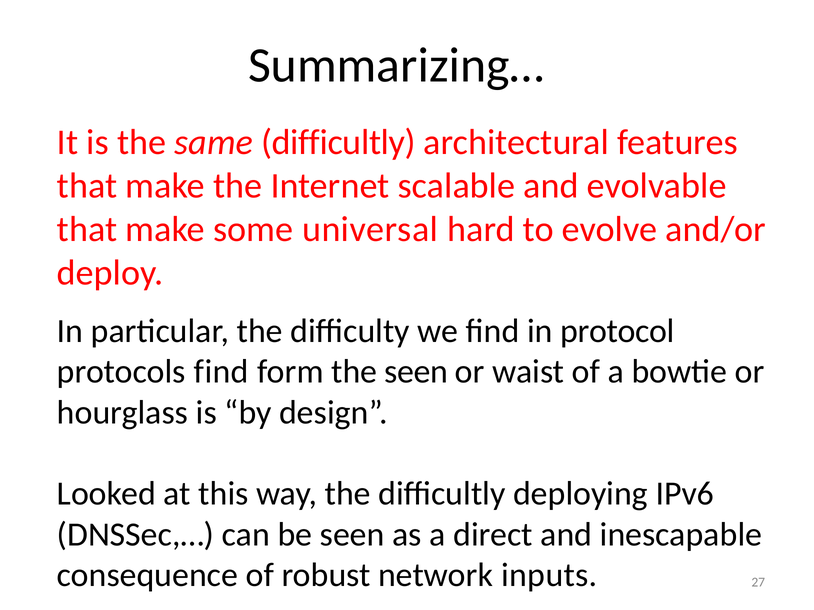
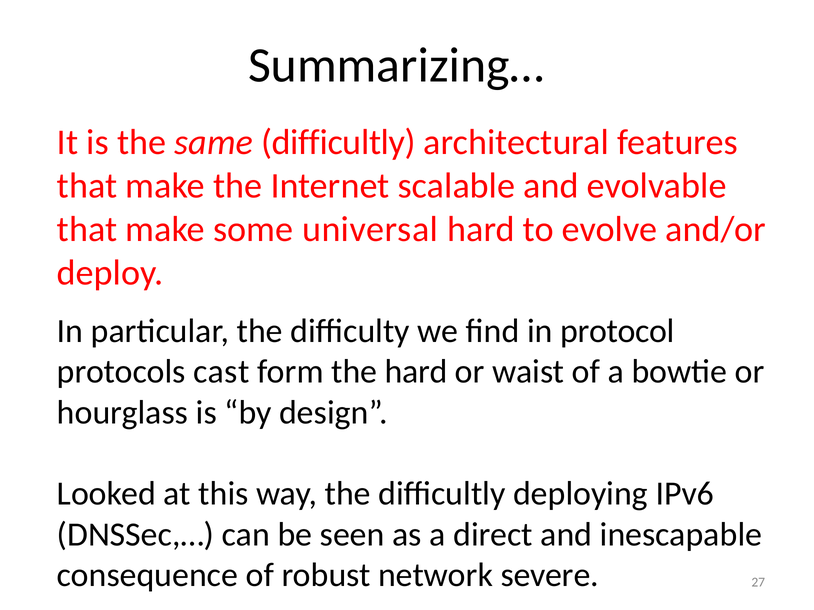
protocols find: find -> cast
the seen: seen -> hard
inputs: inputs -> severe
